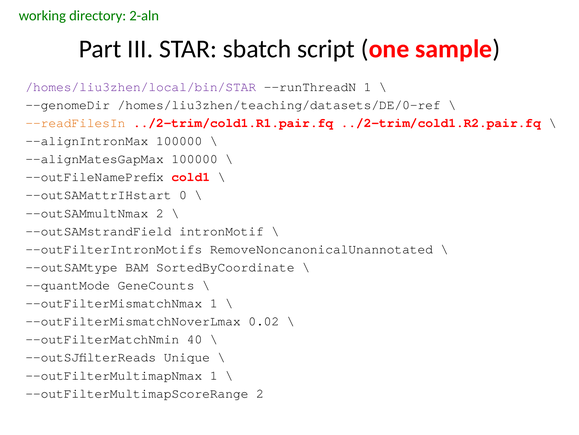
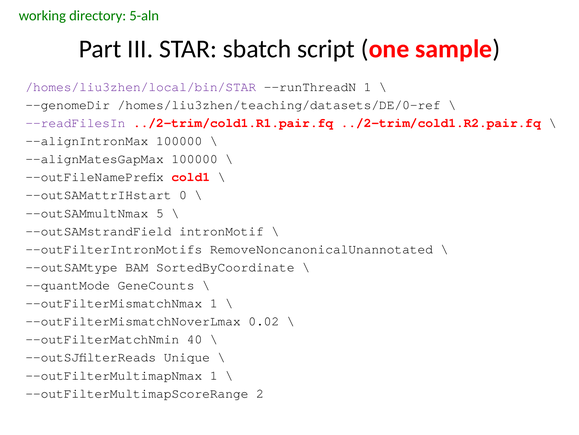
2-aln: 2-aln -> 5-aln
--readFilesIn colour: orange -> purple
--outSAMmultNmax 2: 2 -> 5
